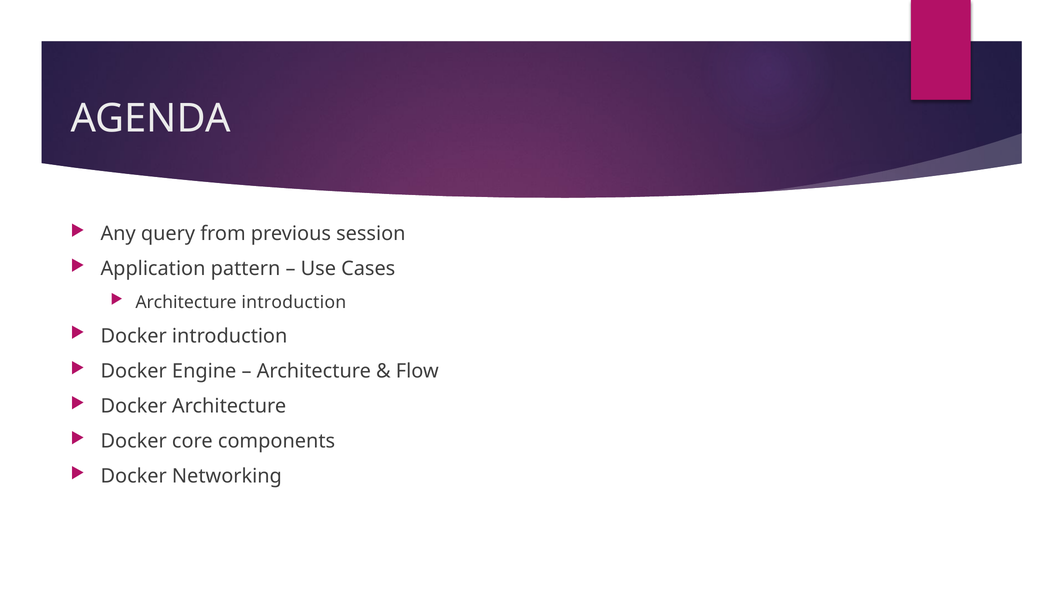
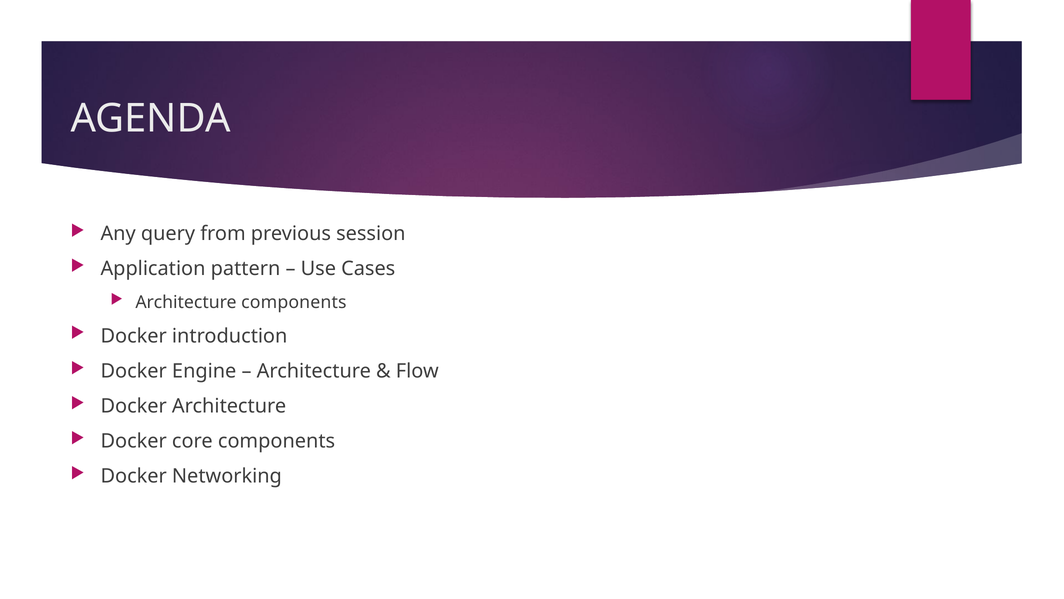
Architecture introduction: introduction -> components
